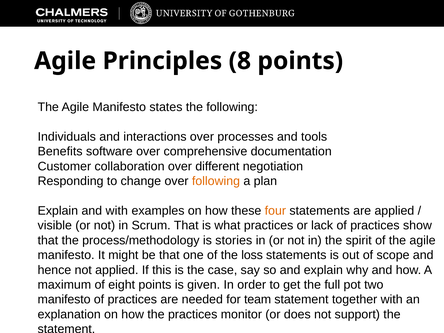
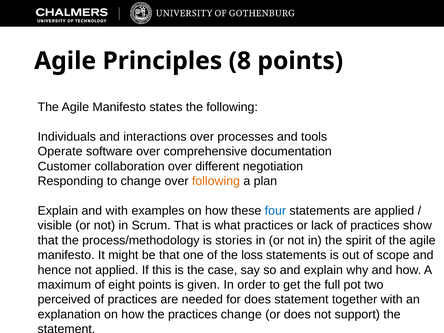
Benefits: Benefits -> Operate
four colour: orange -> blue
manifesto at (64, 300): manifesto -> perceived
for team: team -> does
practices monitor: monitor -> change
